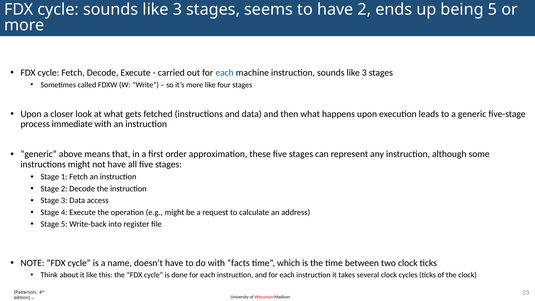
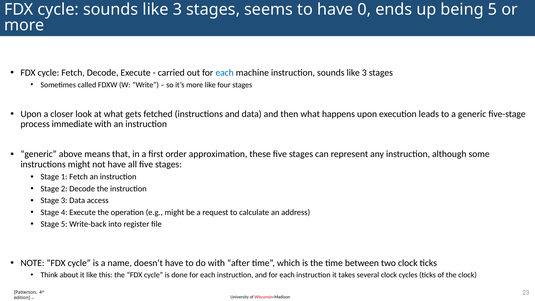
have 2: 2 -> 0
facts: facts -> after
